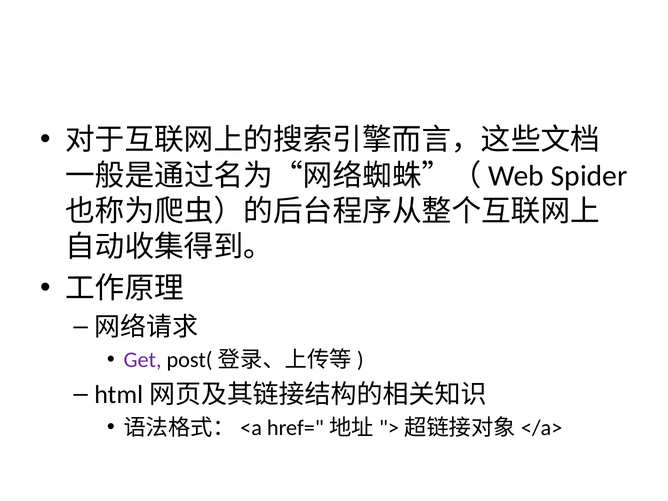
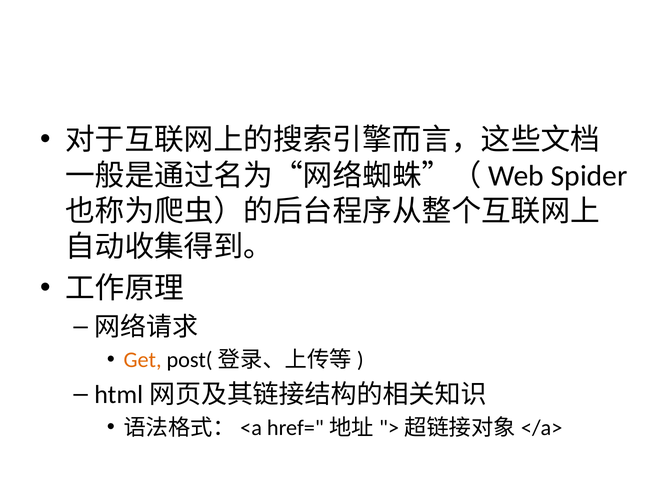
Get colour: purple -> orange
